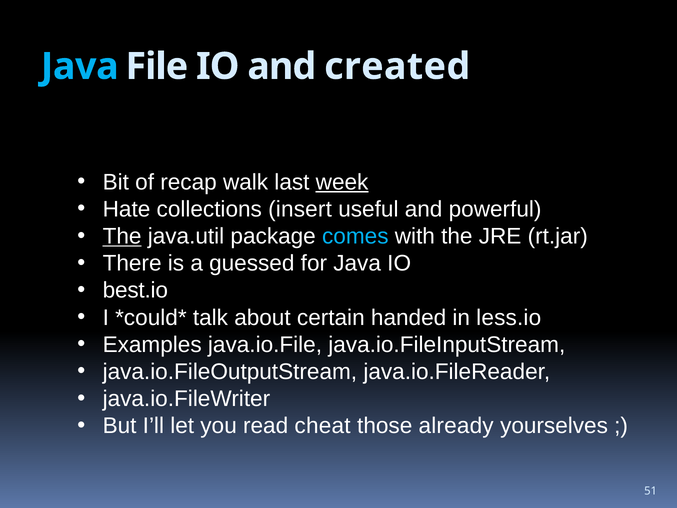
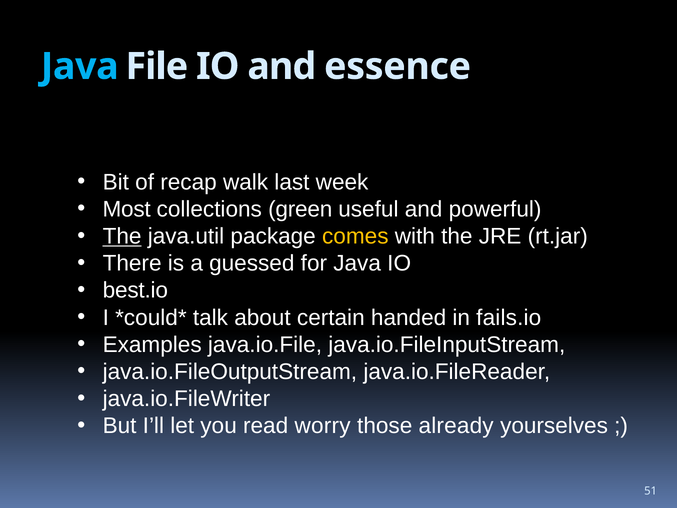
created: created -> essence
week underline: present -> none
Hate: Hate -> Most
insert: insert -> green
comes colour: light blue -> yellow
less.io: less.io -> fails.io
cheat: cheat -> worry
